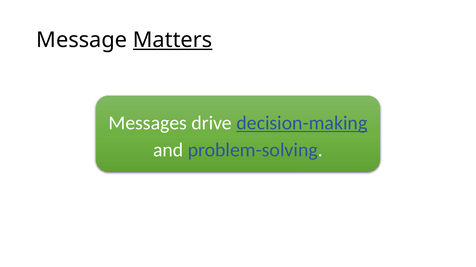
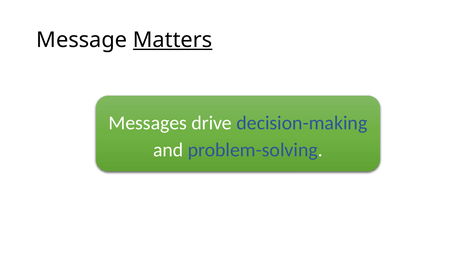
decision-making underline: present -> none
